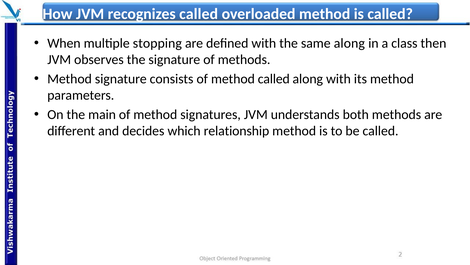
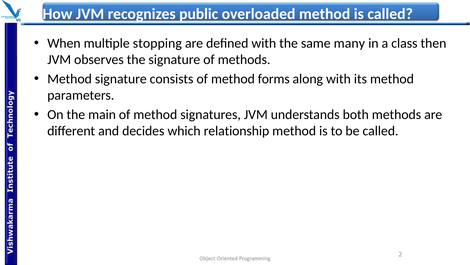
recognizes called: called -> public
same along: along -> many
method called: called -> forms
